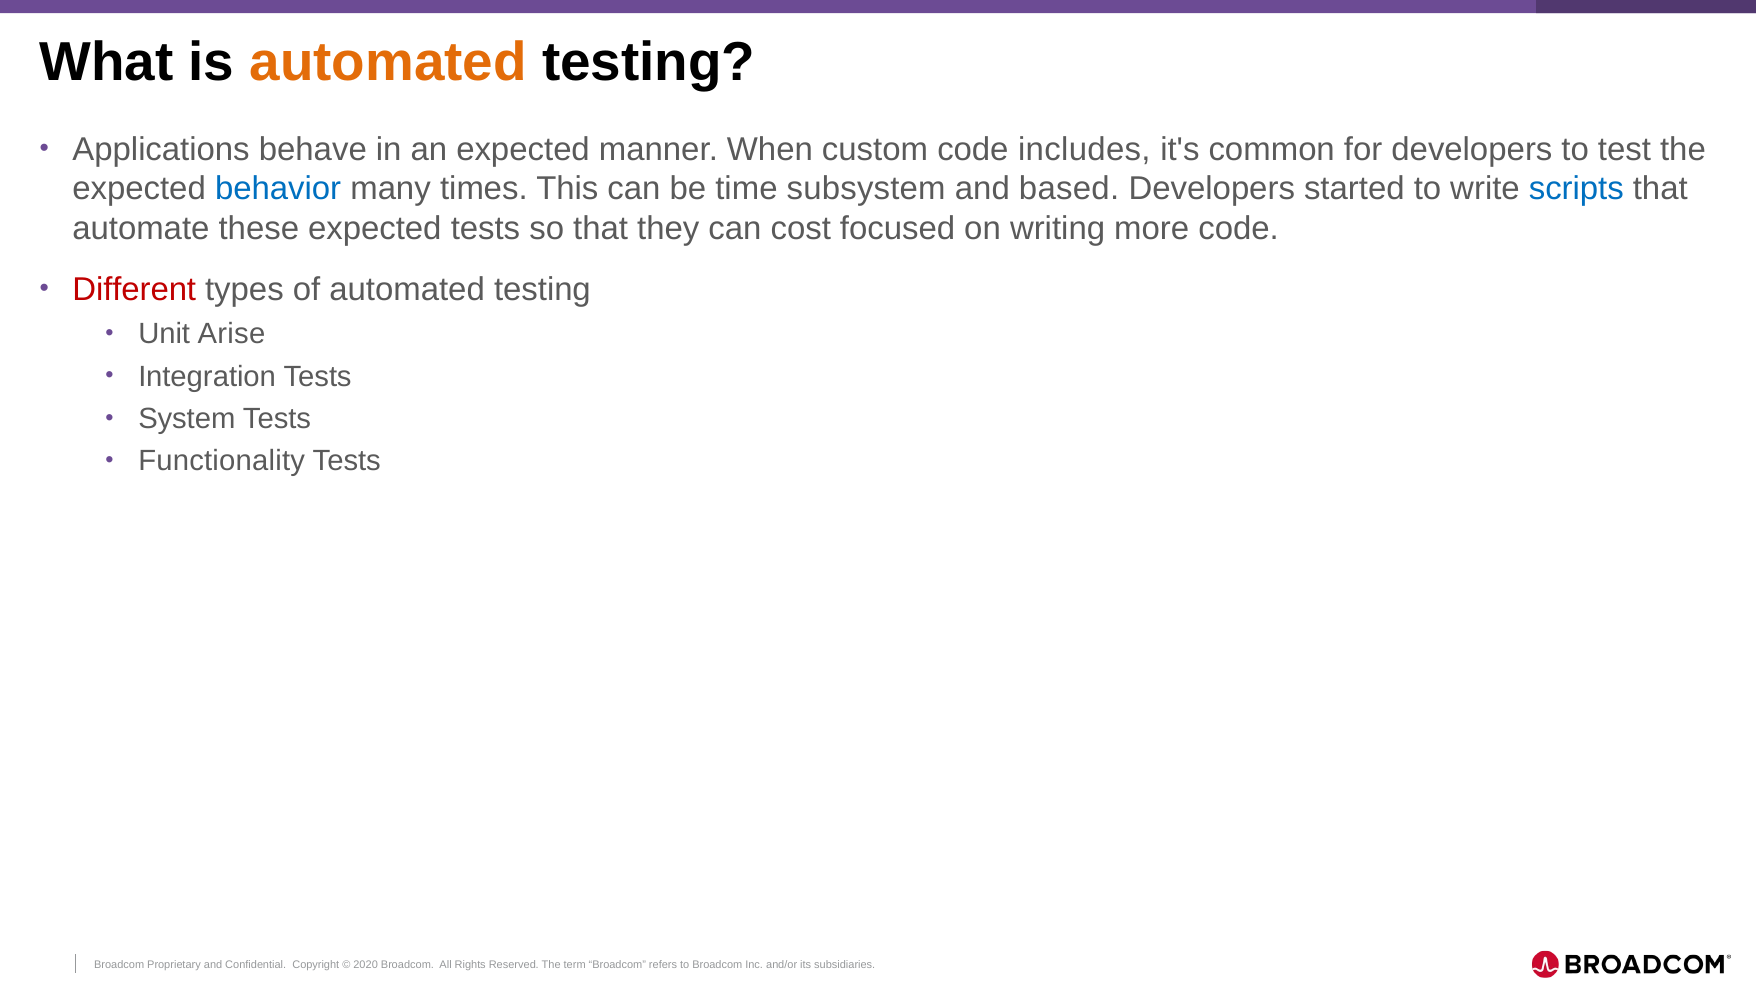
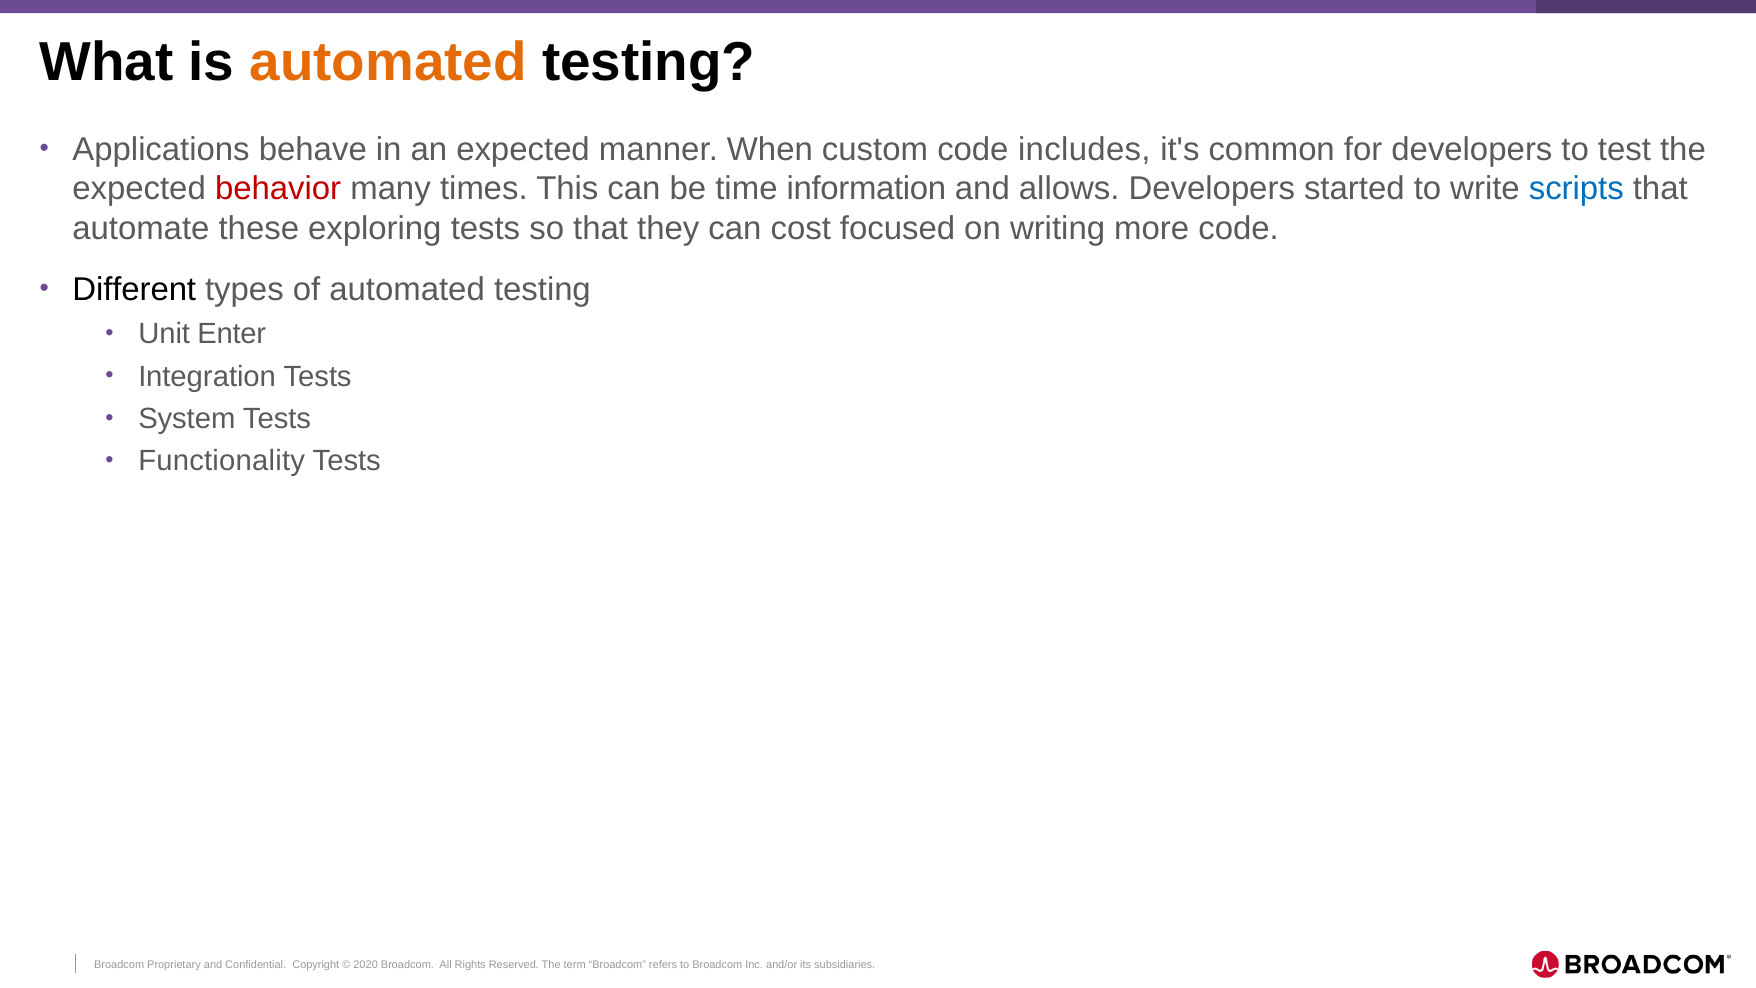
behavior colour: blue -> red
subsystem: subsystem -> information
based: based -> allows
these expected: expected -> exploring
Different colour: red -> black
Arise: Arise -> Enter
